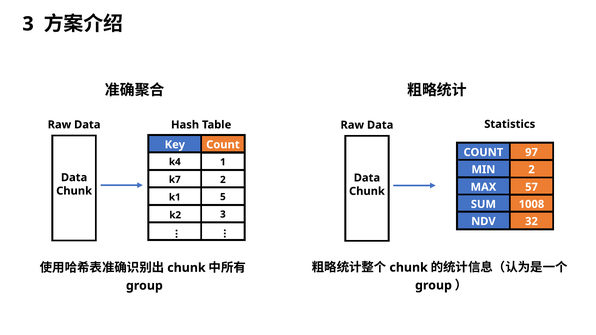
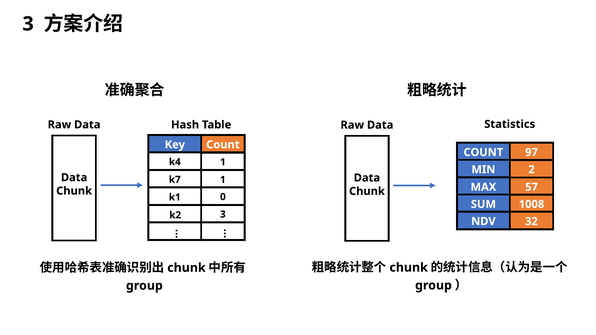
k7 2: 2 -> 1
5: 5 -> 0
